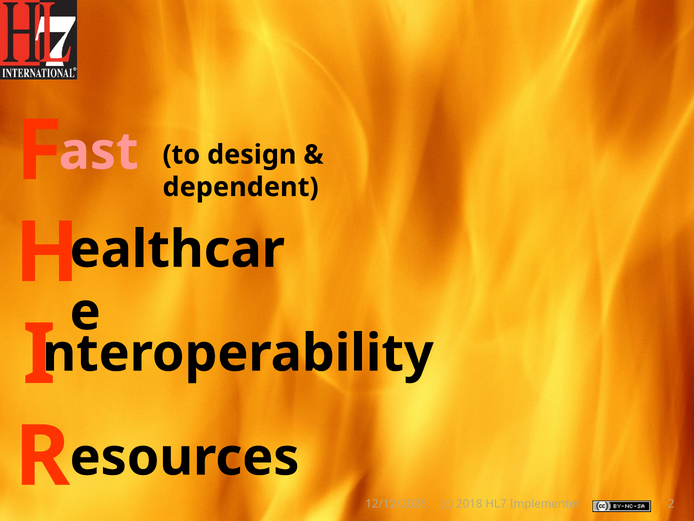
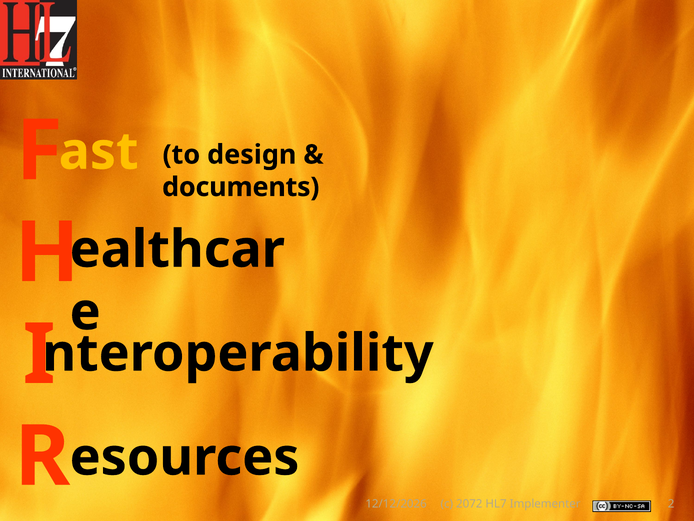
ast colour: pink -> yellow
dependent: dependent -> documents
2018: 2018 -> 2072
